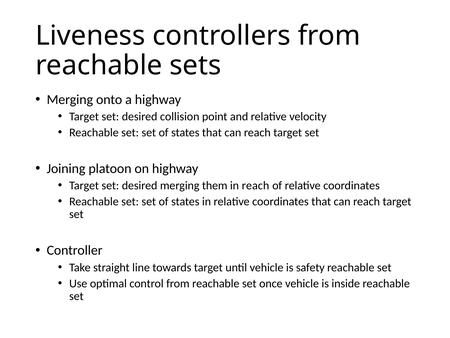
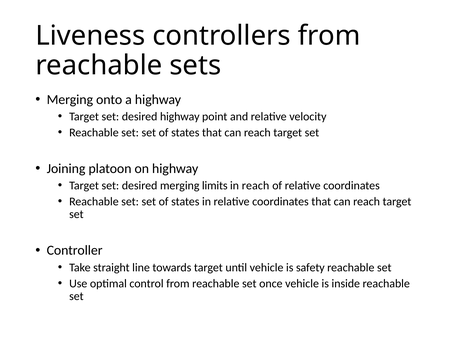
desired collision: collision -> highway
them: them -> limits
